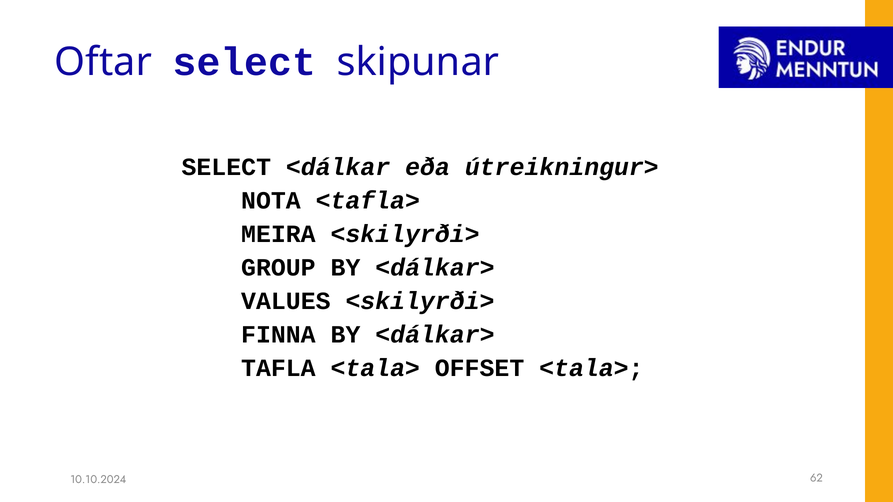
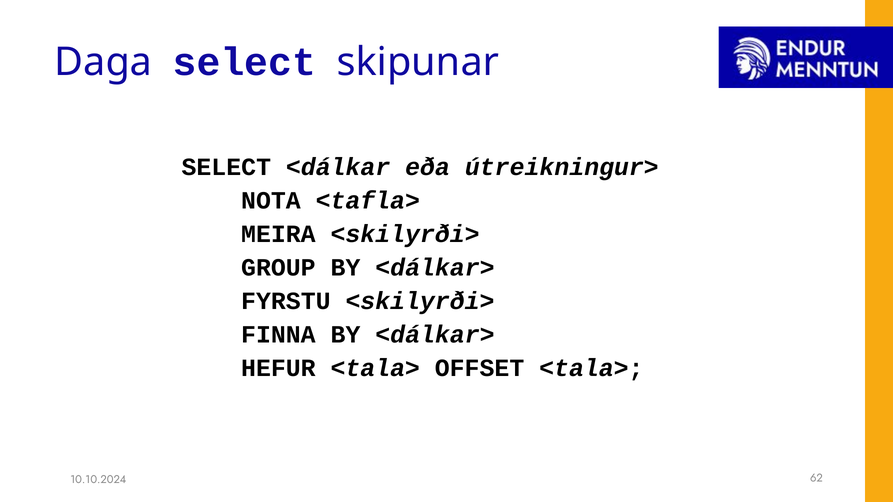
Oftar: Oftar -> Daga
VALUES: VALUES -> FYRSTU
TAFLA: TAFLA -> HEFUR
